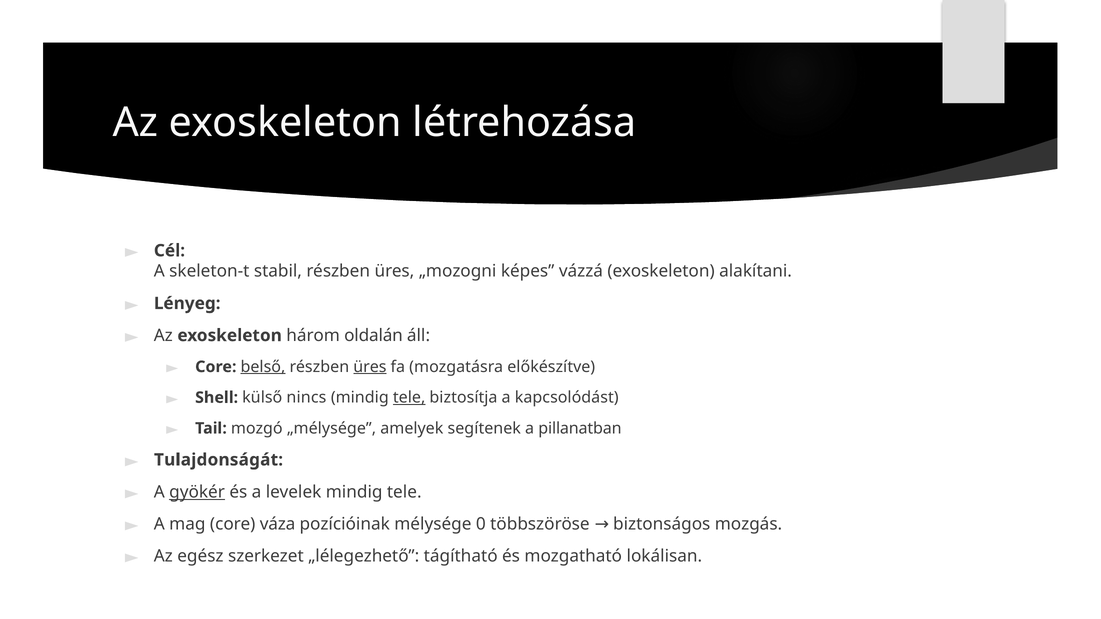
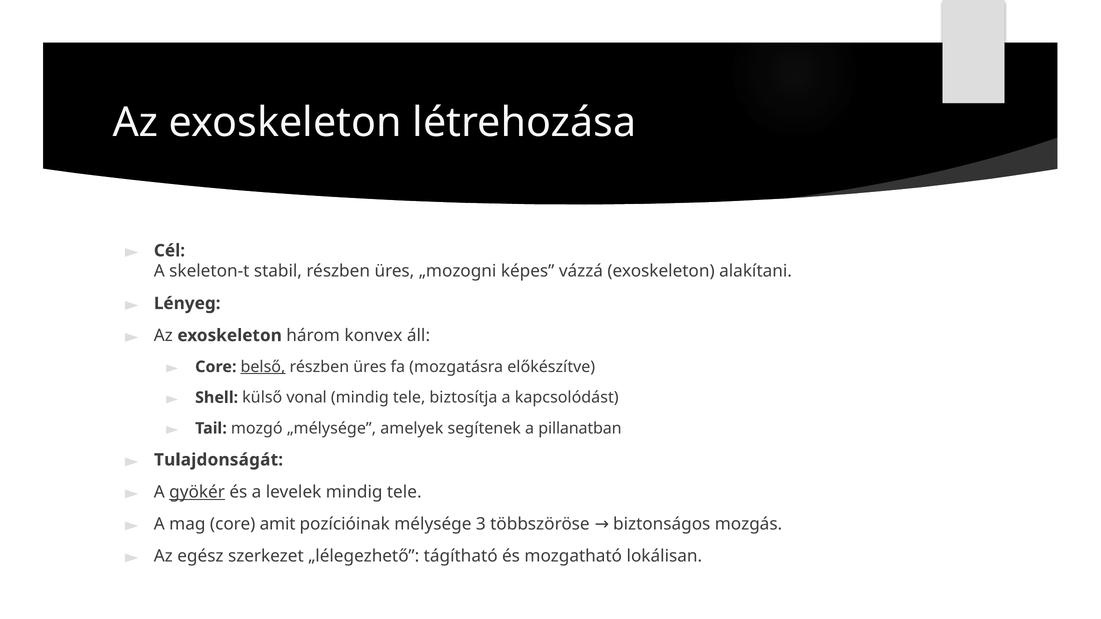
oldalán: oldalán -> konvex
üres at (370, 367) underline: present -> none
nincs: nincs -> vonal
tele at (409, 398) underline: present -> none
váza: váza -> amit
0: 0 -> 3
